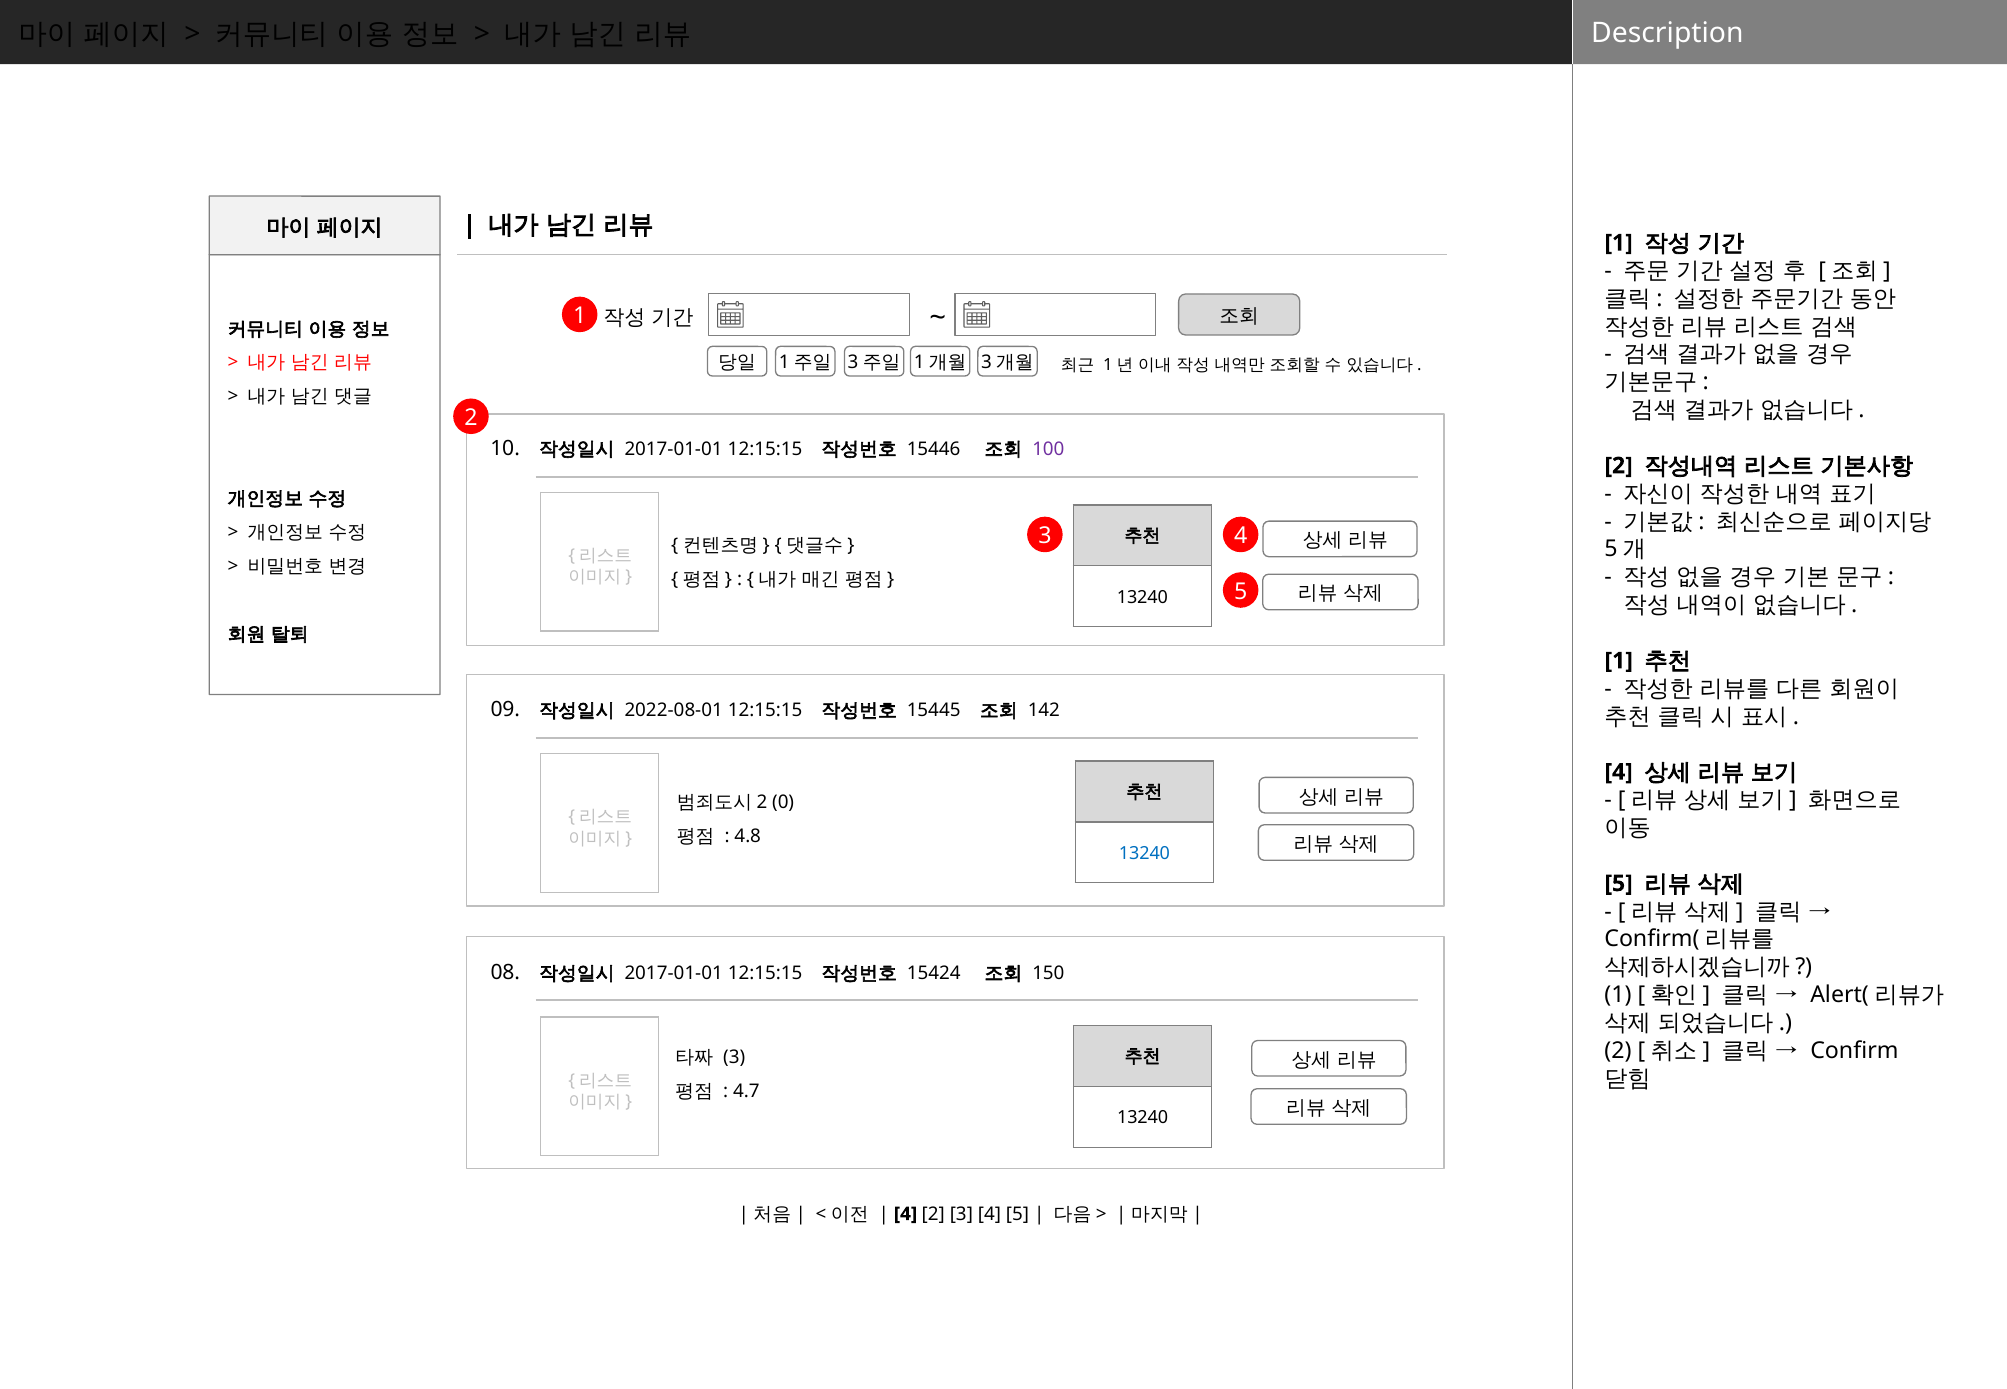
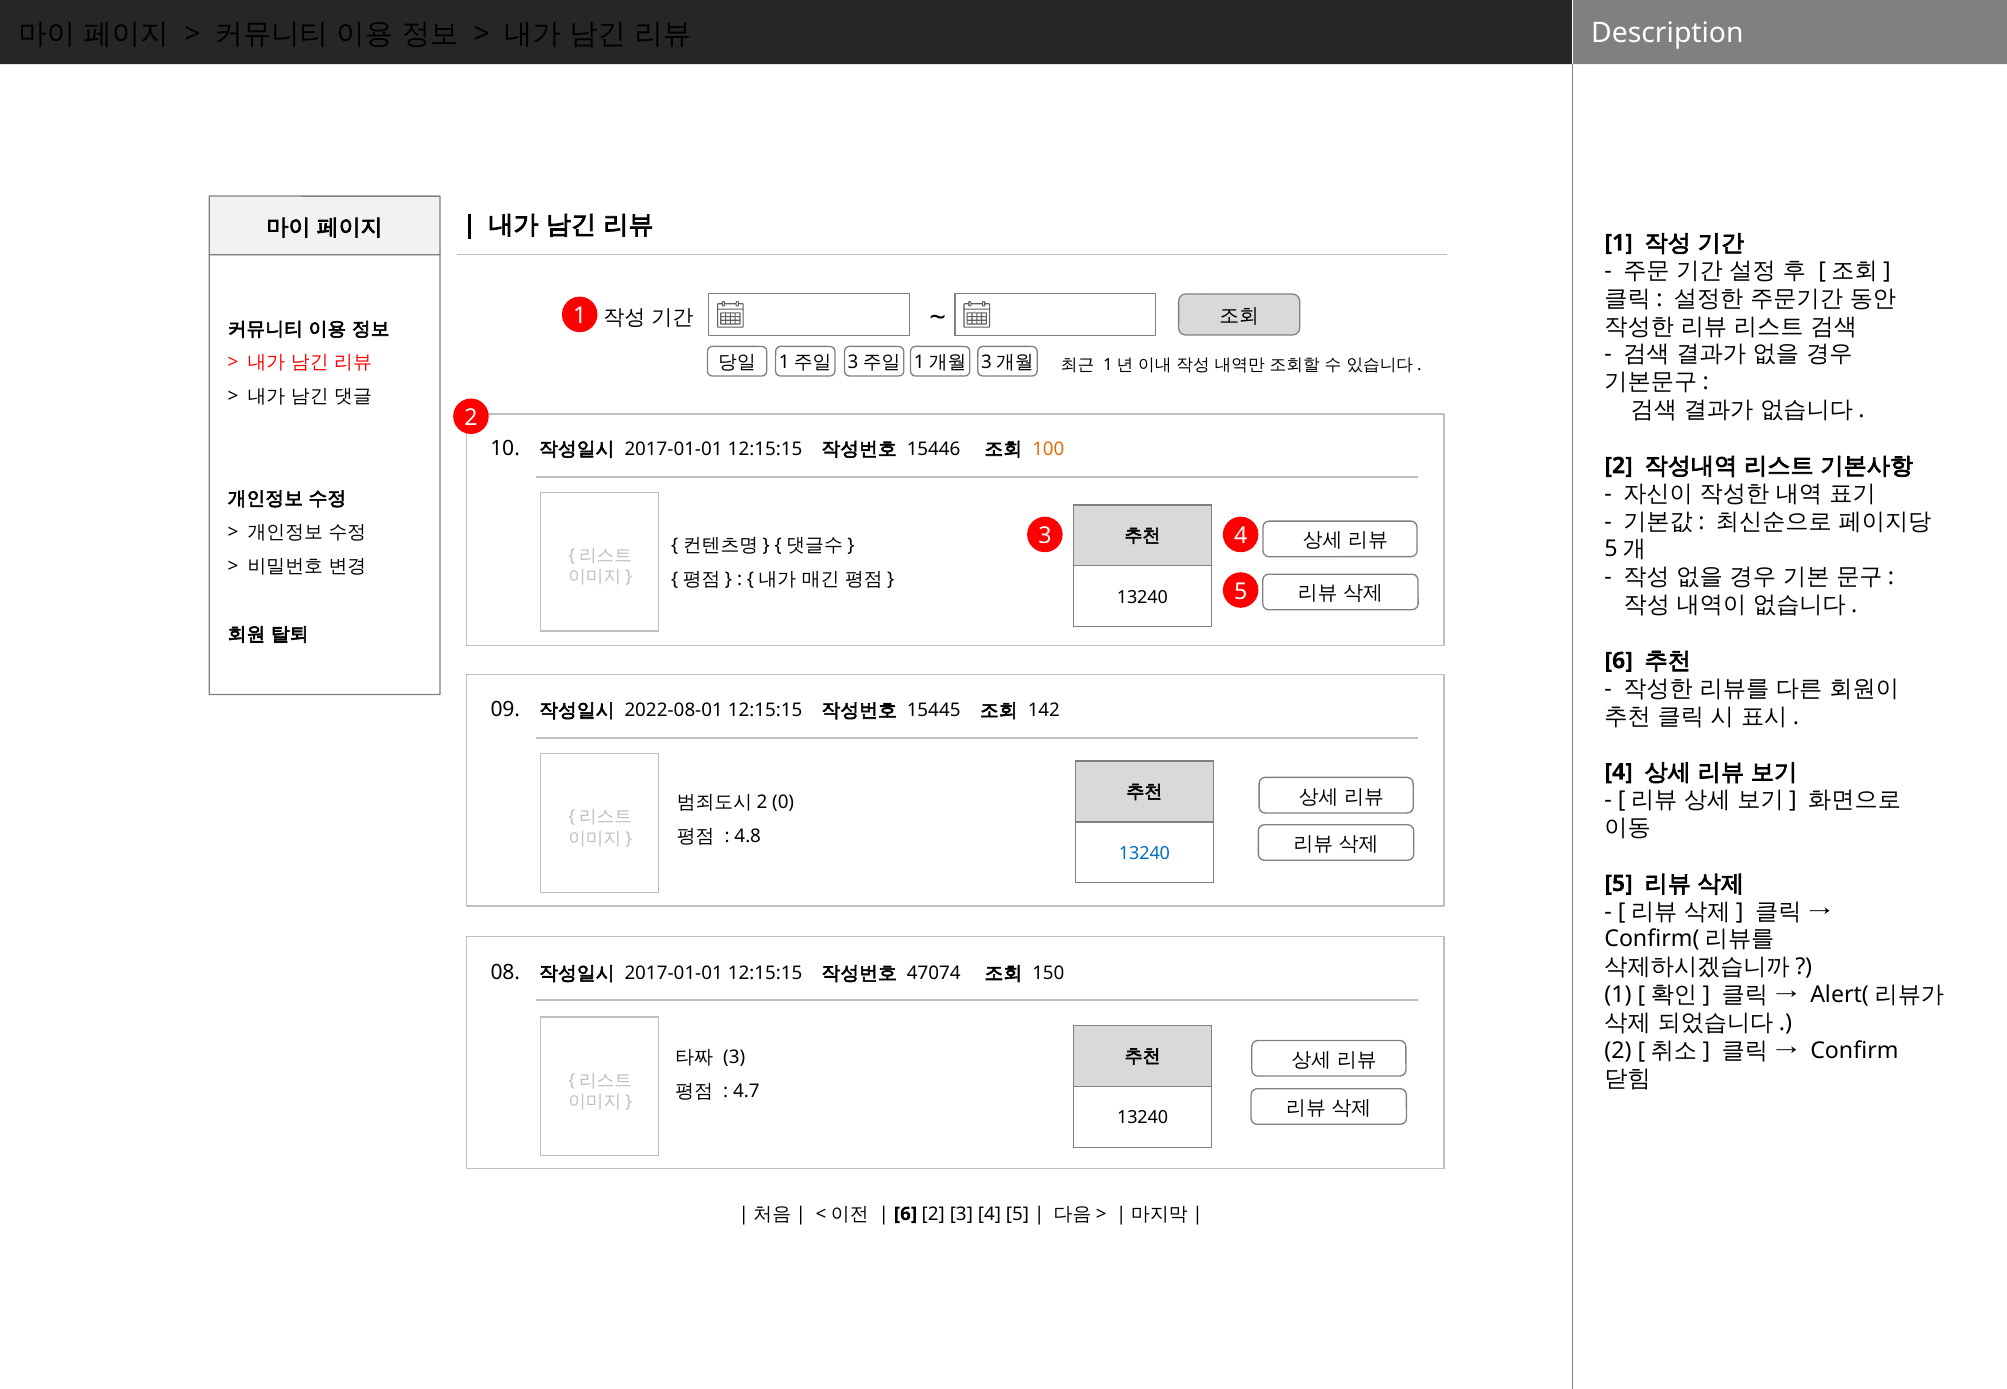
100 colour: purple -> orange
1 at (1619, 661): 1 -> 6
15424: 15424 -> 47074
4 at (905, 1214): 4 -> 6
